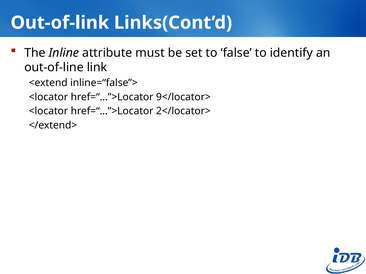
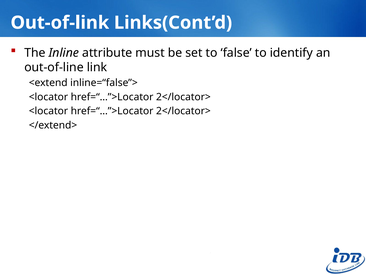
9</locator> at (183, 97): 9</locator> -> 2</locator>
